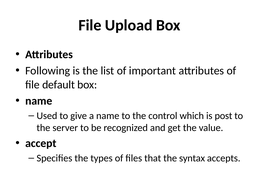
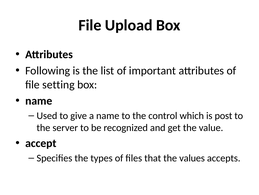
default: default -> setting
syntax: syntax -> values
